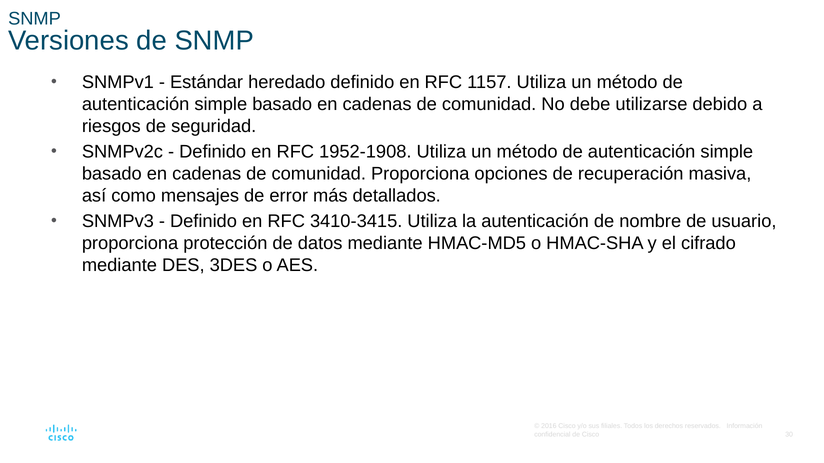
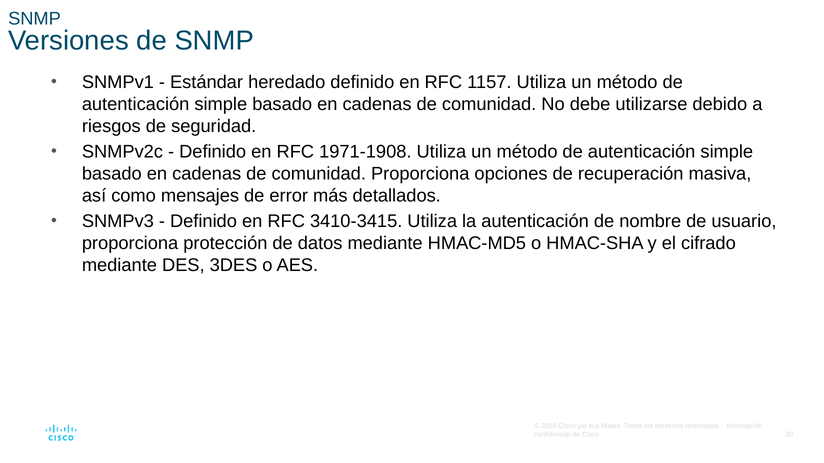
1952-1908: 1952-1908 -> 1971-1908
